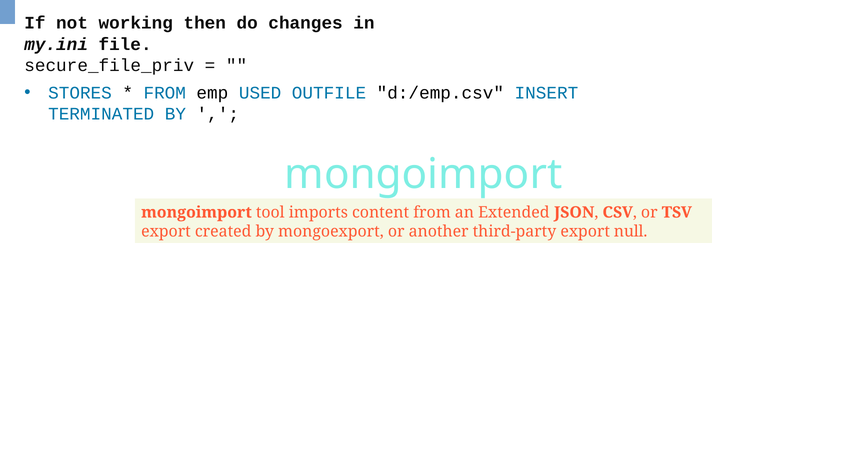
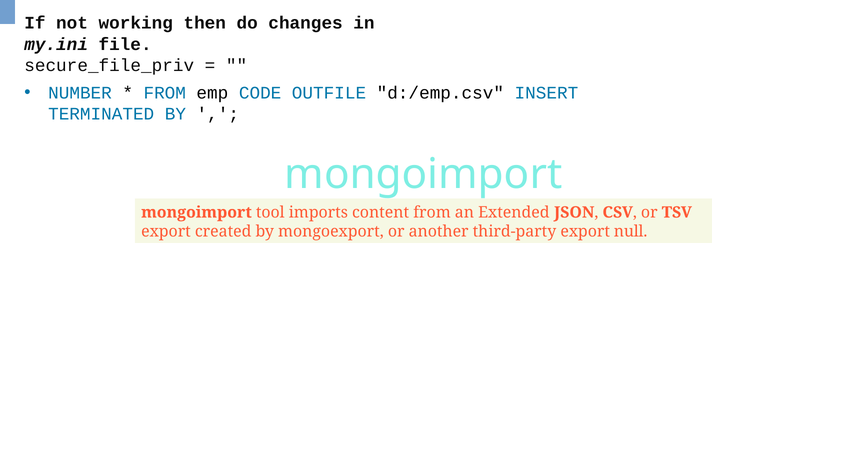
STORES: STORES -> NUMBER
USED: USED -> CODE
